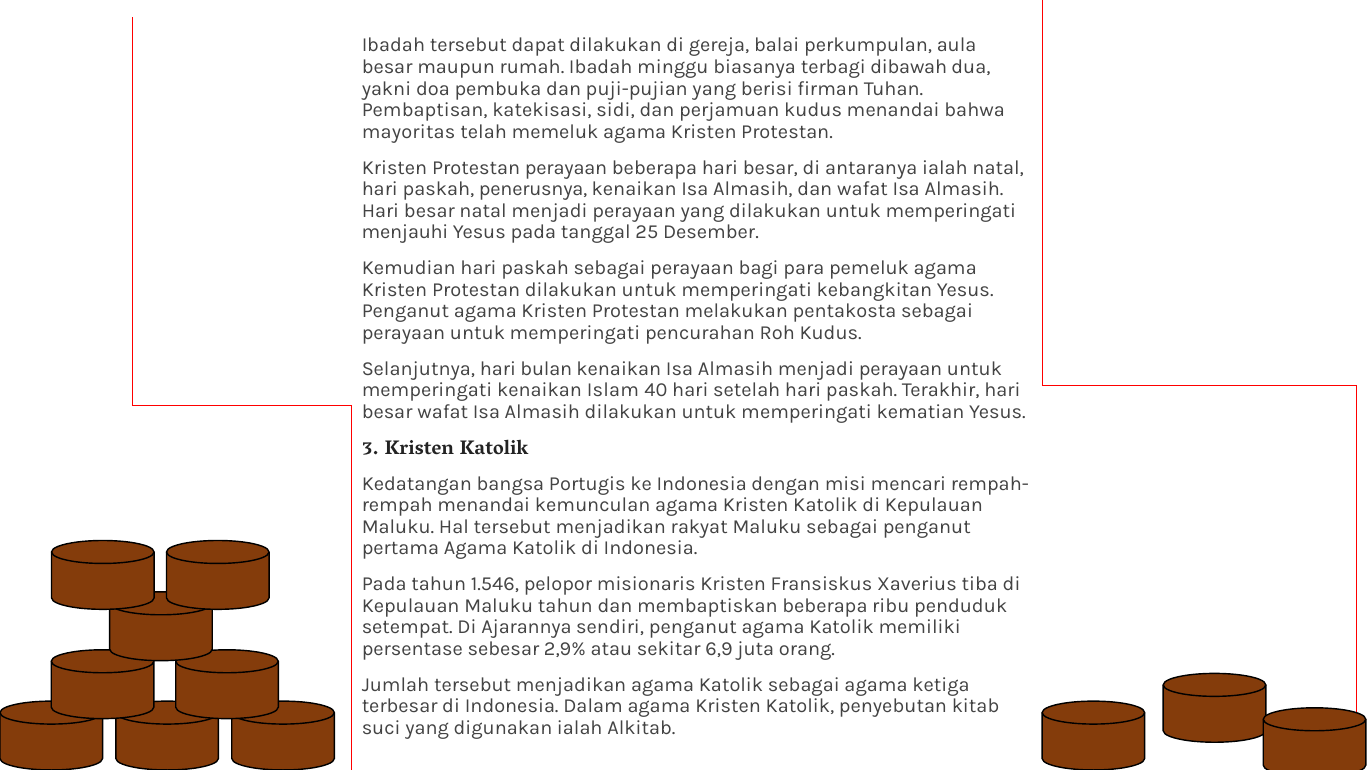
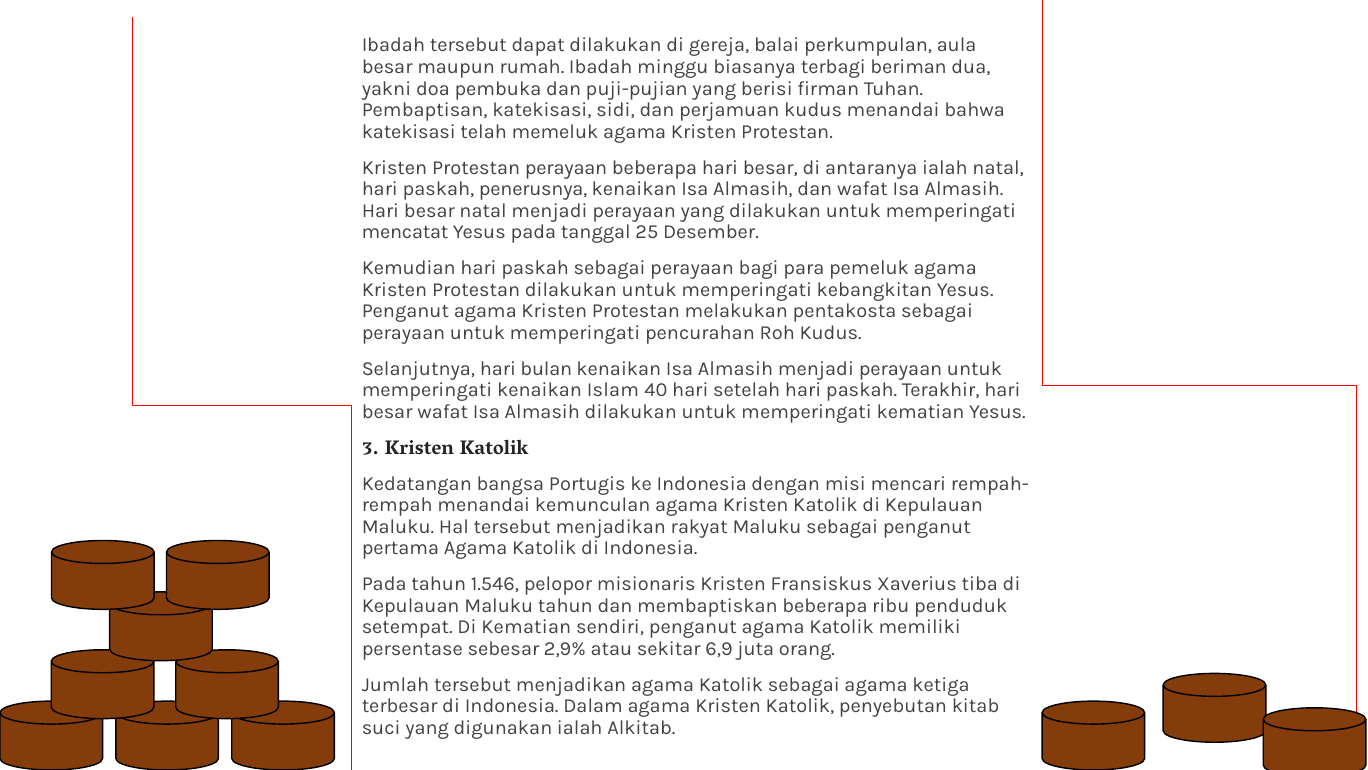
dibawah: dibawah -> beriman
mayoritas at (409, 132): mayoritas -> katekisasi
menjauhi: menjauhi -> mencatat
Di Ajarannya: Ajarannya -> Kematian
